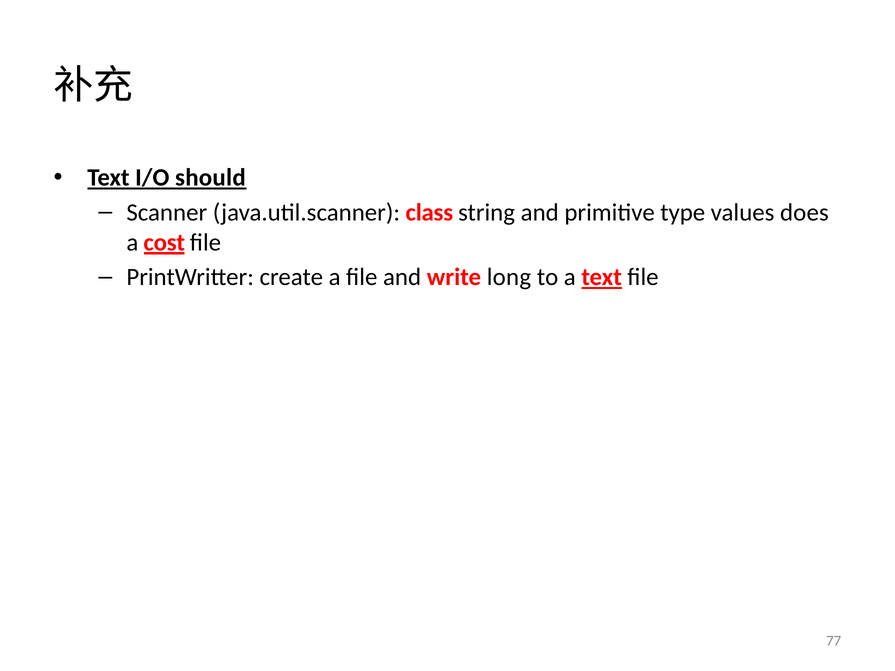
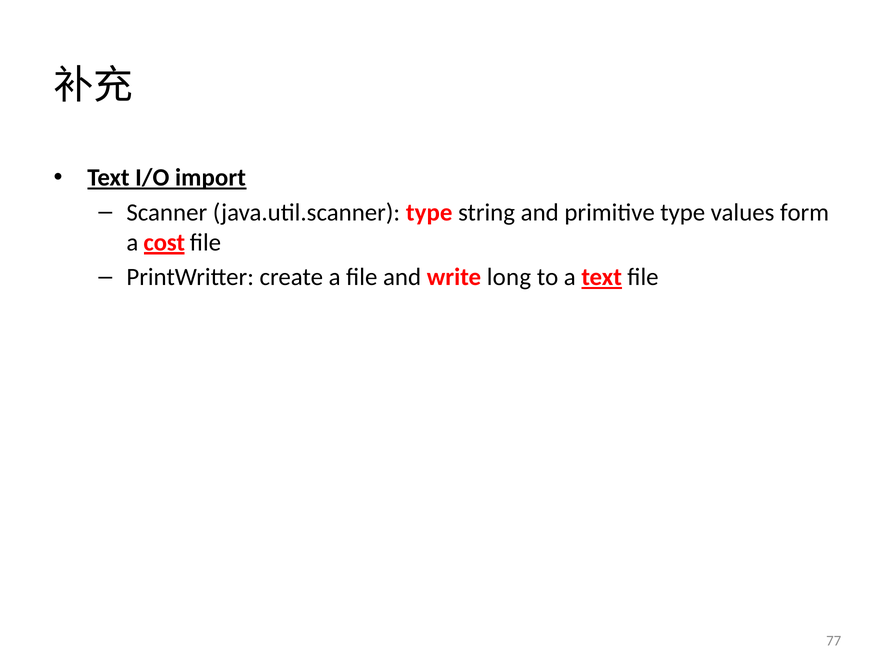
should: should -> import
java.util.scanner class: class -> type
does: does -> form
